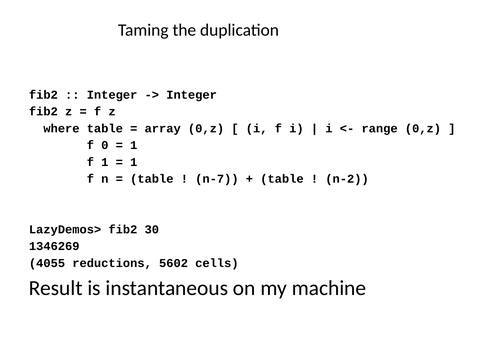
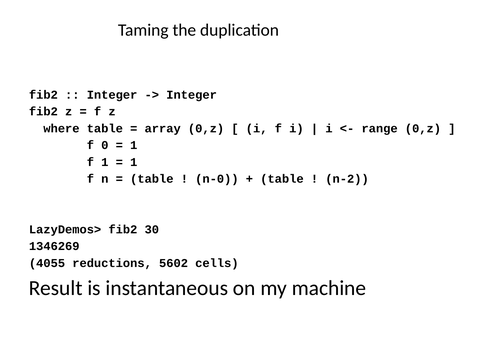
n-7: n-7 -> n-0
